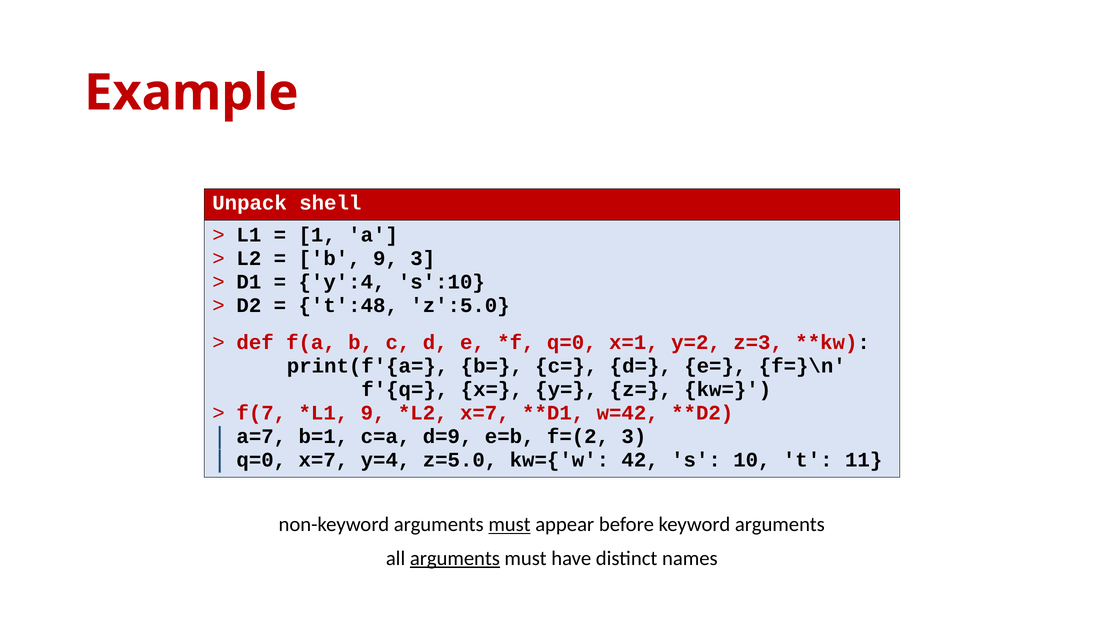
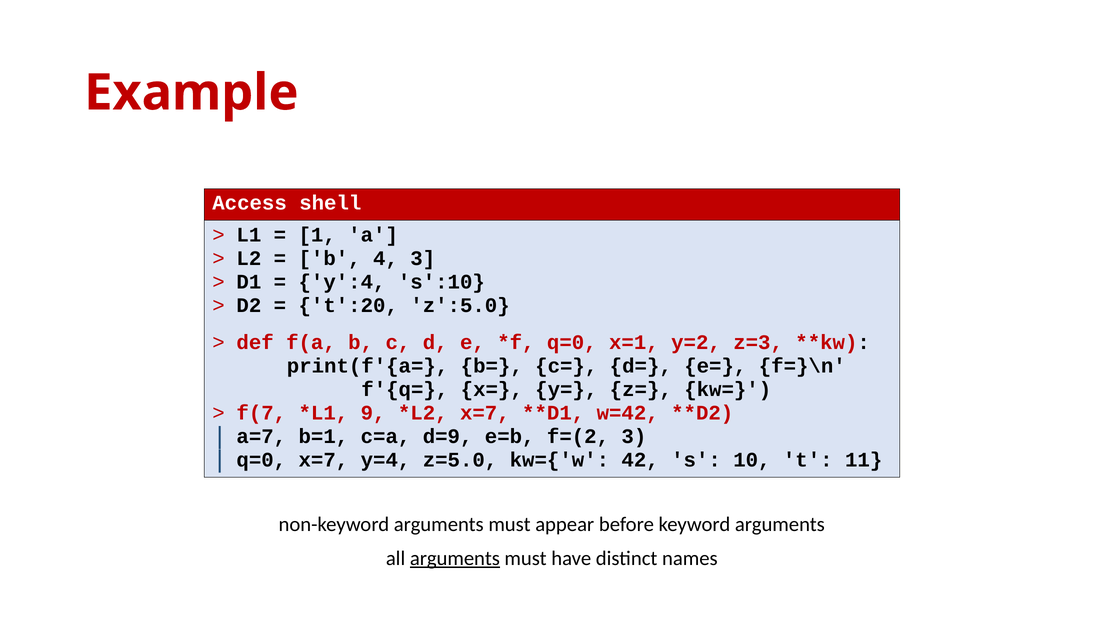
Unpack: Unpack -> Access
b 9: 9 -> 4
t':48: t':48 -> t':20
must at (509, 524) underline: present -> none
